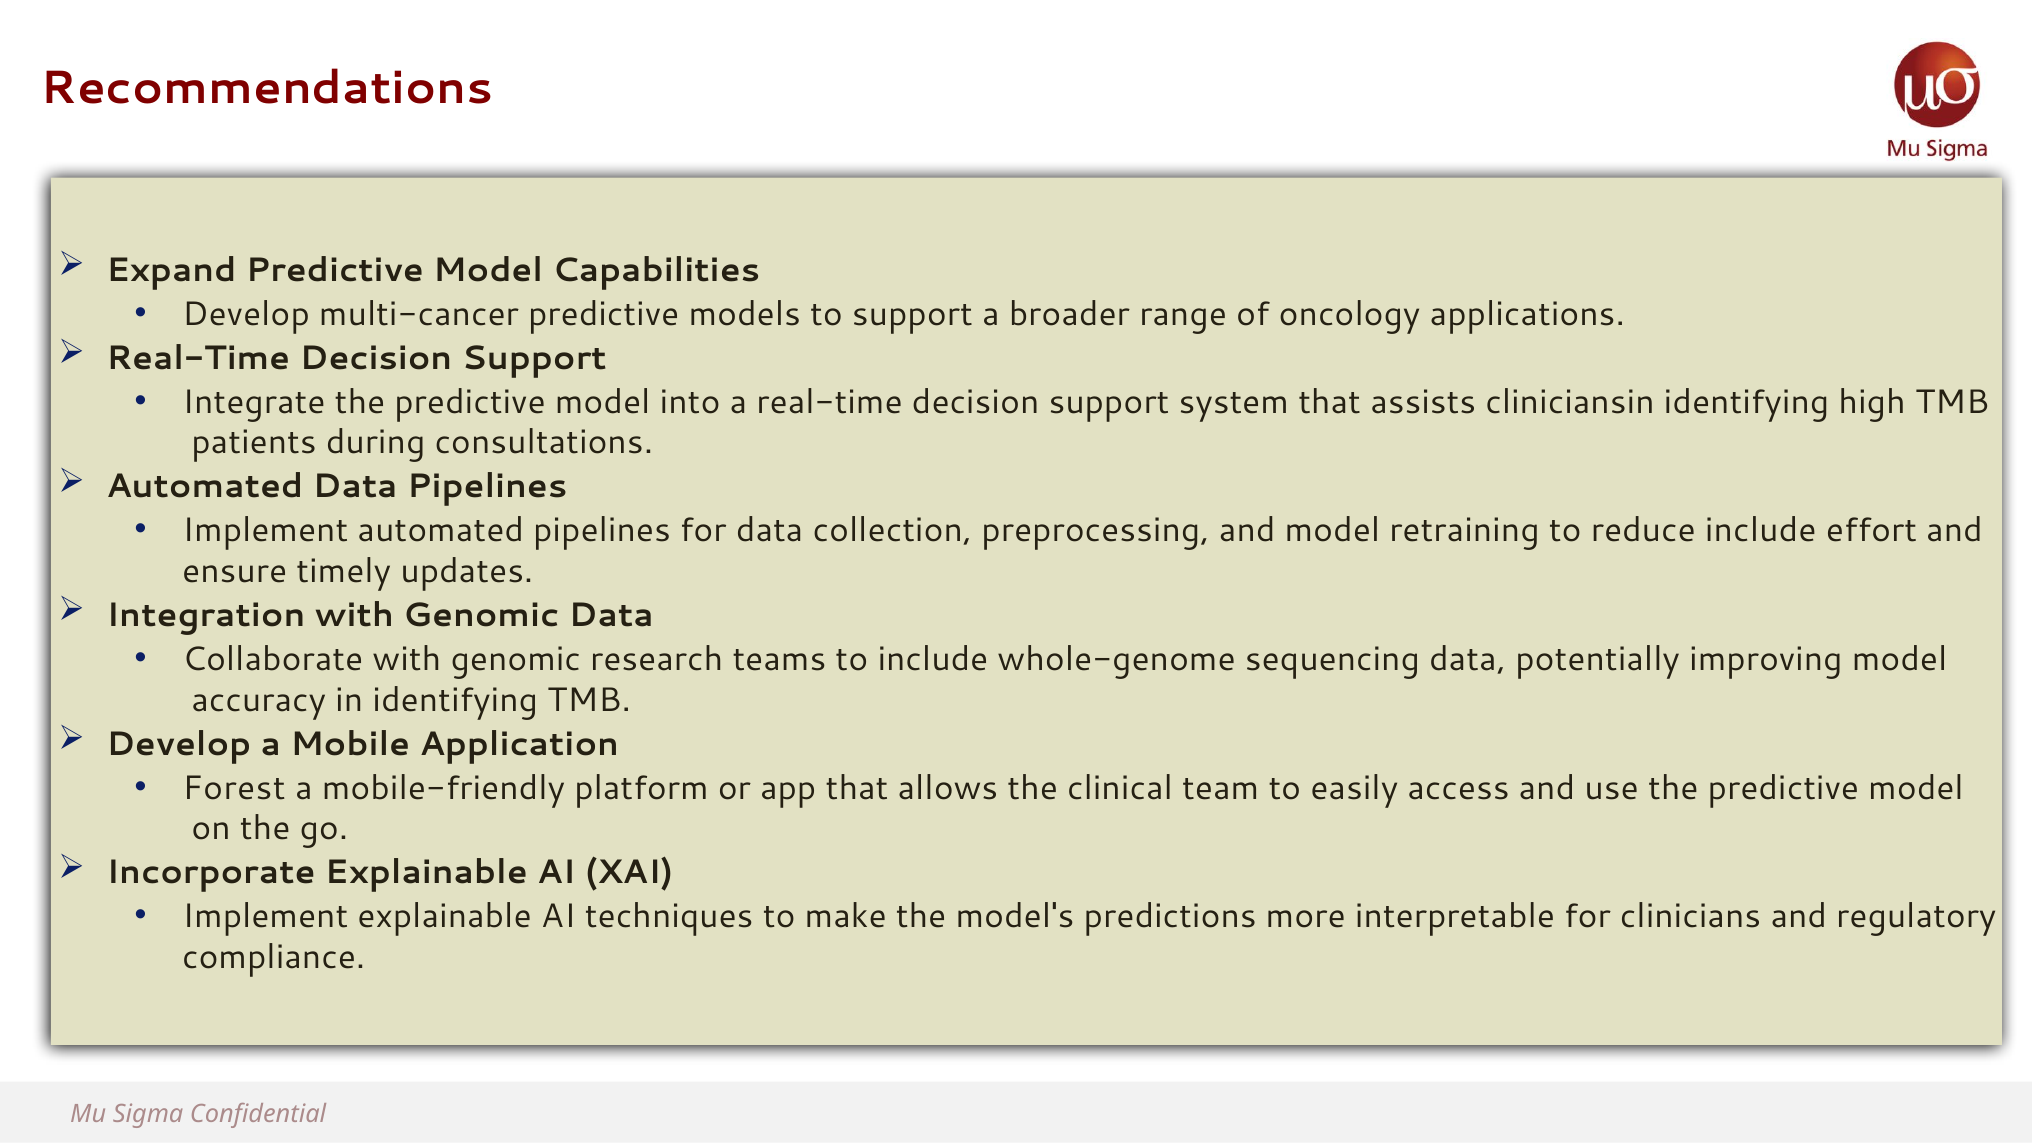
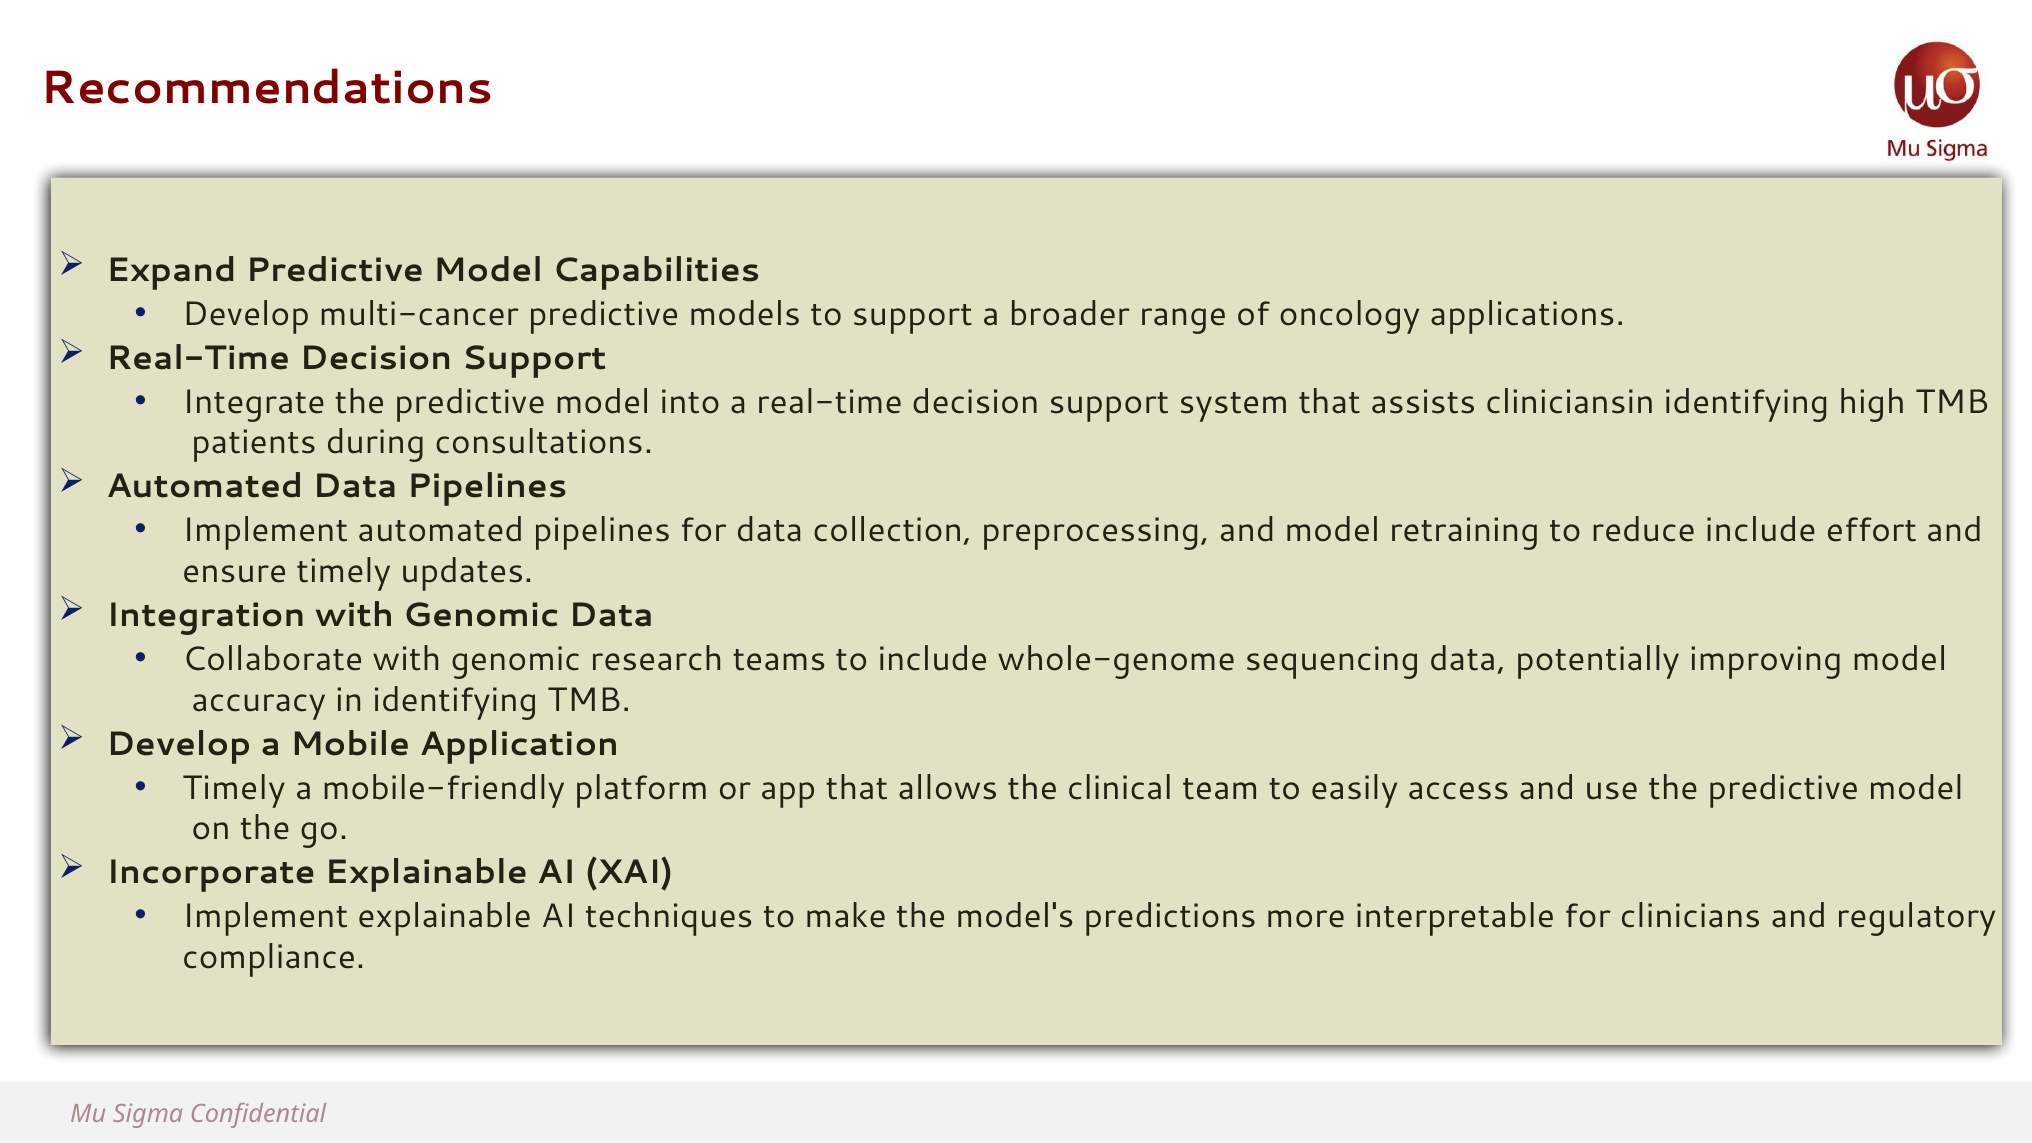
Forest at (234, 788): Forest -> Timely
